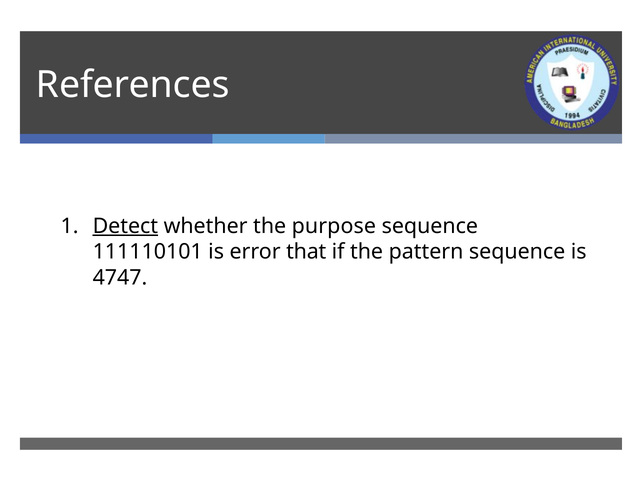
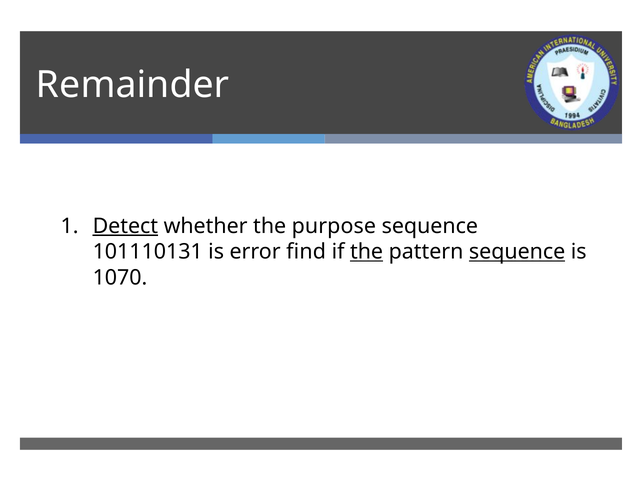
References: References -> Remainder
111110101: 111110101 -> 101110131
that: that -> find
the at (367, 252) underline: none -> present
sequence at (517, 252) underline: none -> present
4747: 4747 -> 1070
